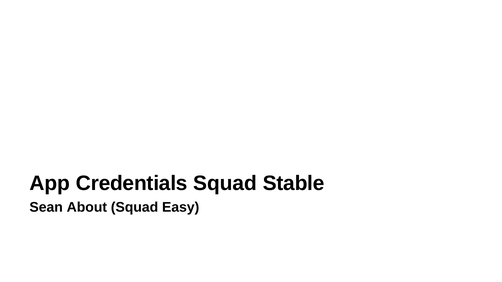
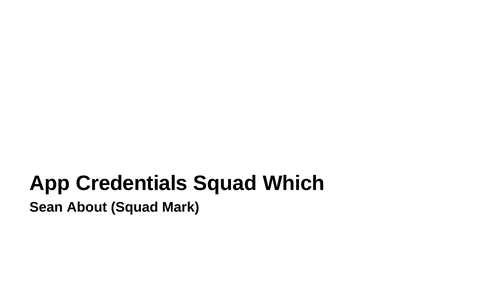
Stable: Stable -> Which
Easy: Easy -> Mark
